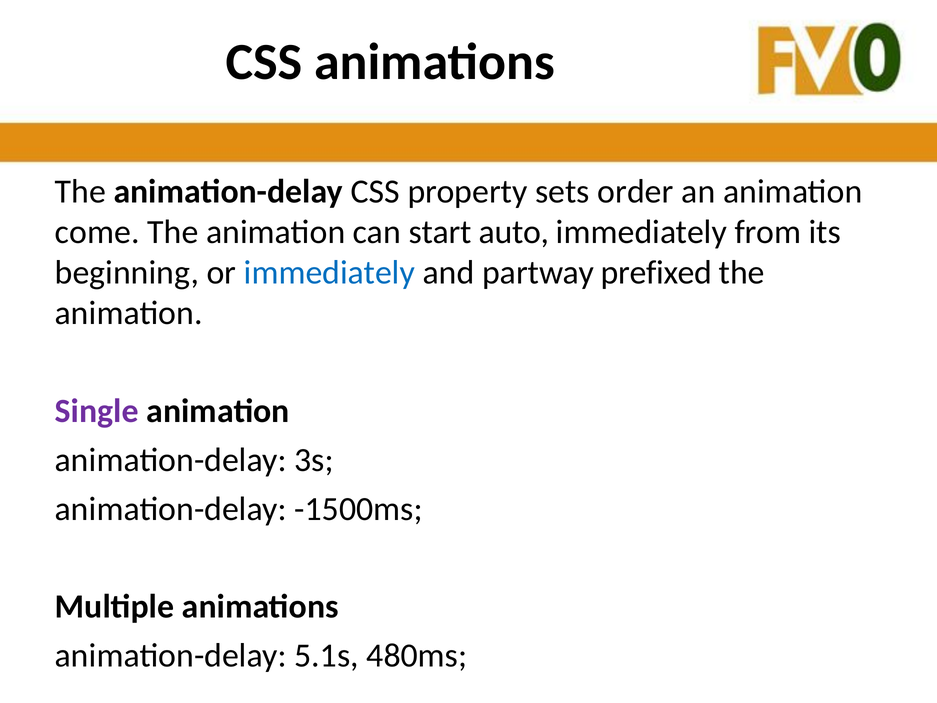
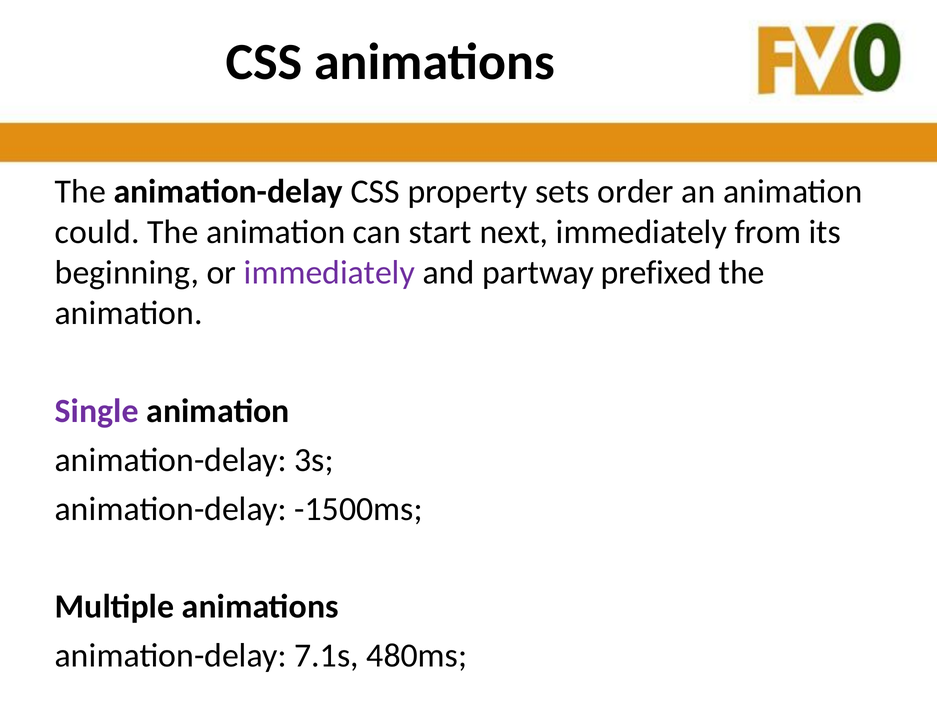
come: come -> could
auto: auto -> next
immediately at (329, 272) colour: blue -> purple
5.1s: 5.1s -> 7.1s
